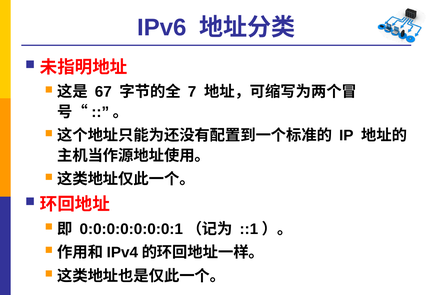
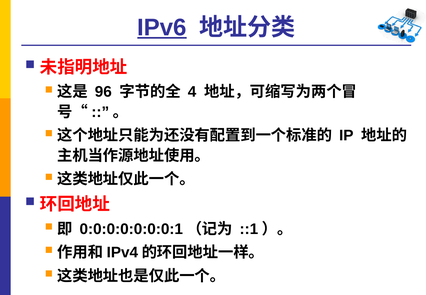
IPv6 underline: none -> present
67: 67 -> 96
7: 7 -> 4
